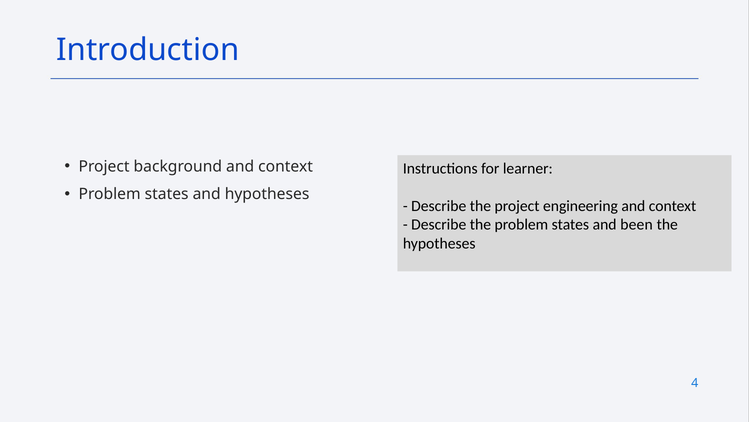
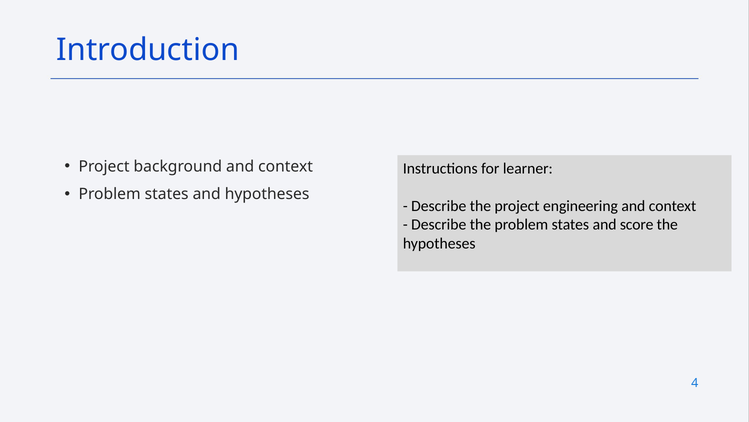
been: been -> score
